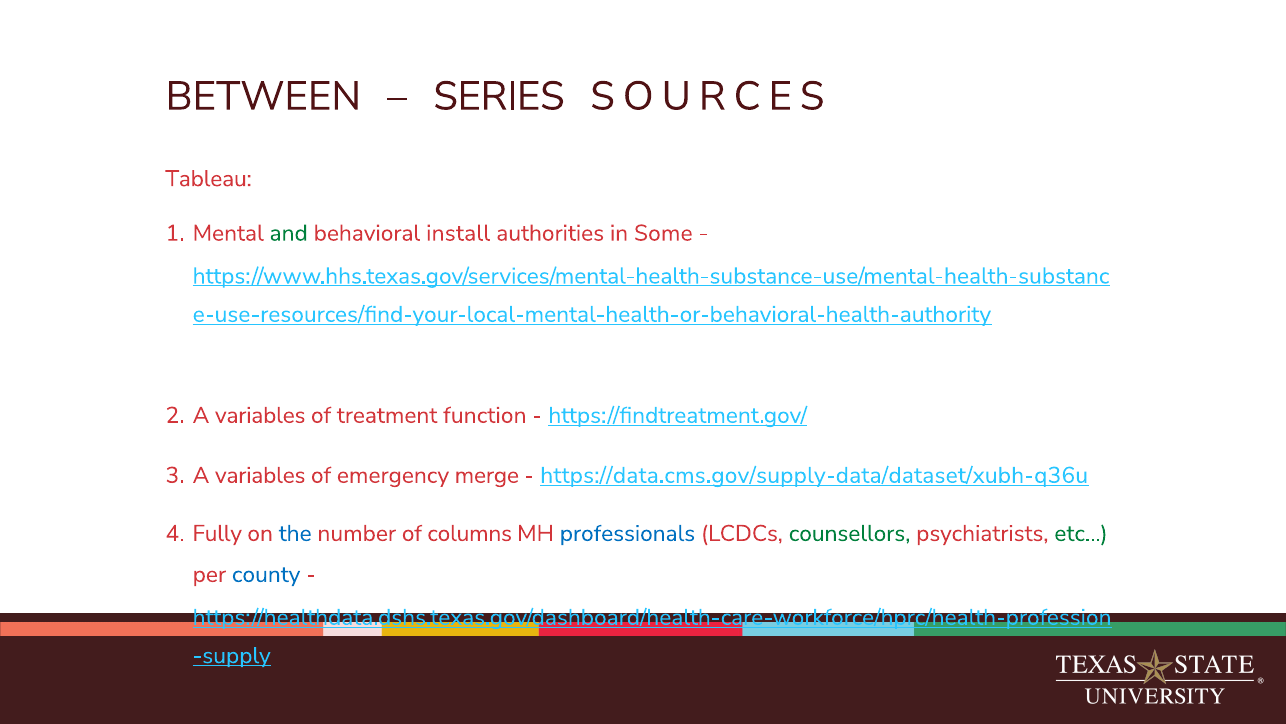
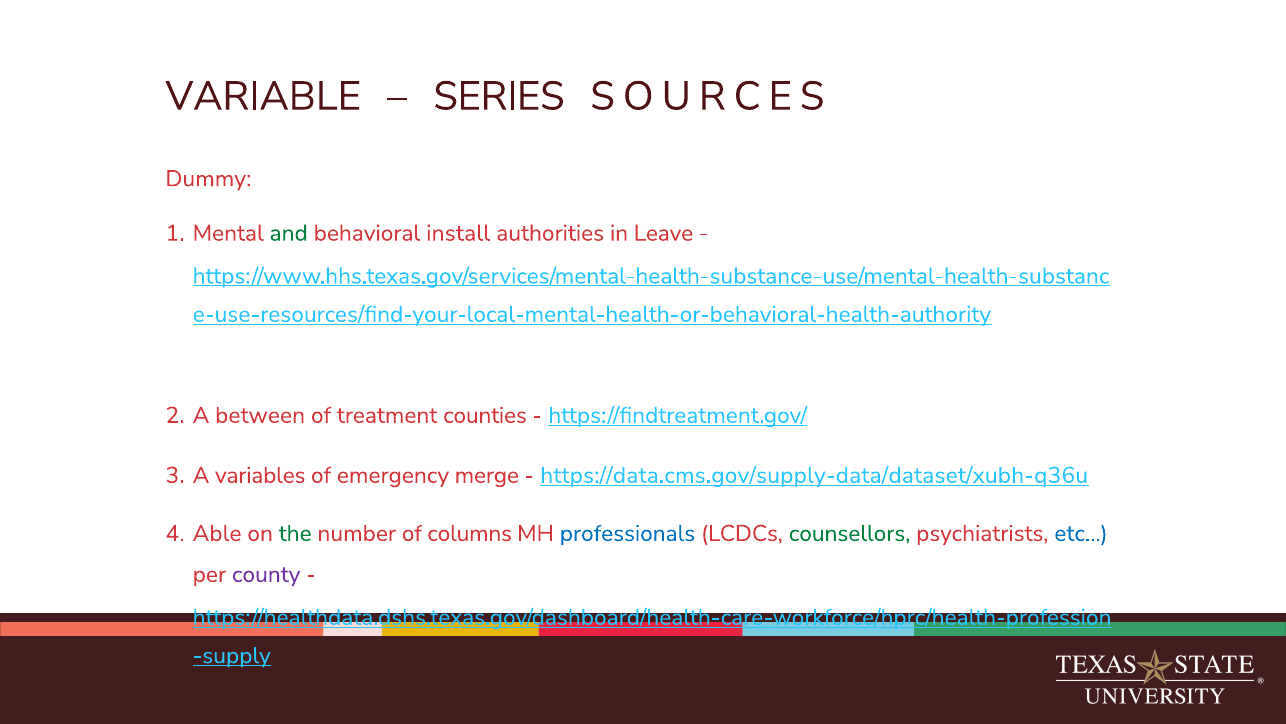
BETWEEN: BETWEEN -> VARIABLE
Tableau: Tableau -> Dummy
Some: Some -> Leave
variables at (260, 415): variables -> between
function: function -> counties
Fully: Fully -> Able
the colour: blue -> green
etc colour: green -> blue
county colour: blue -> purple
